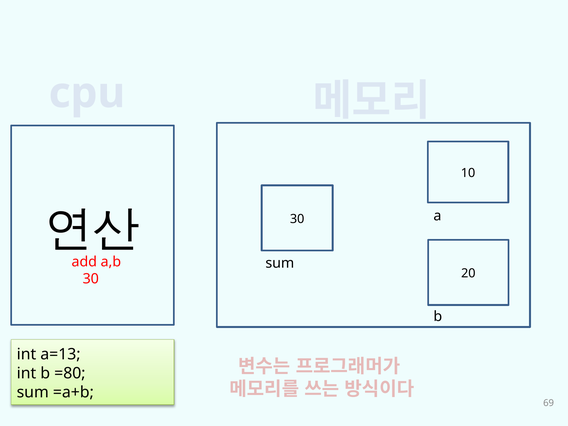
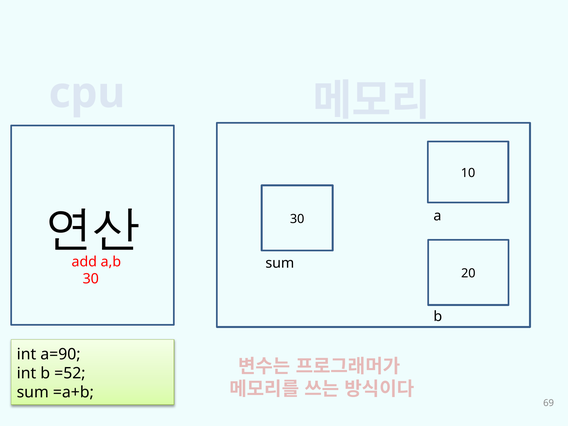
a=13: a=13 -> a=90
=80: =80 -> =52
